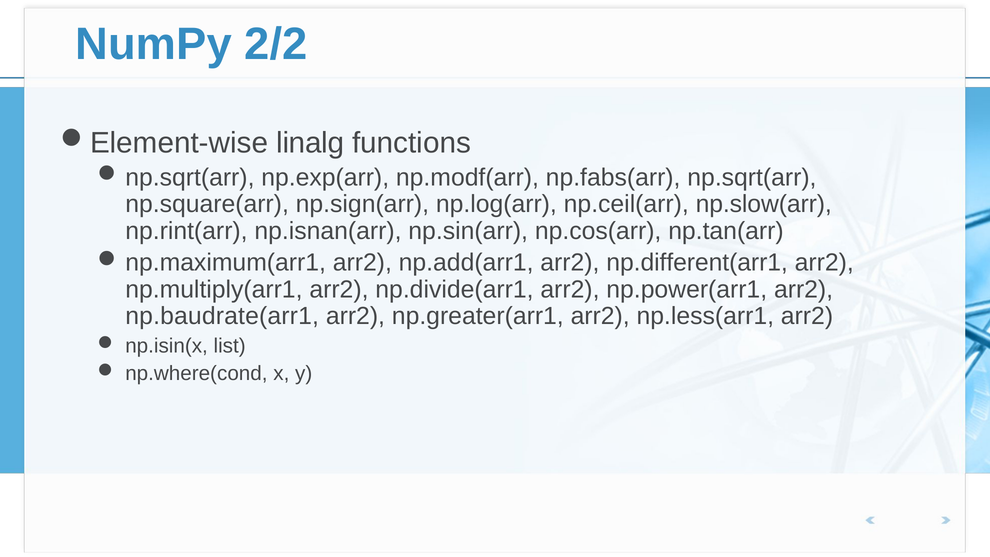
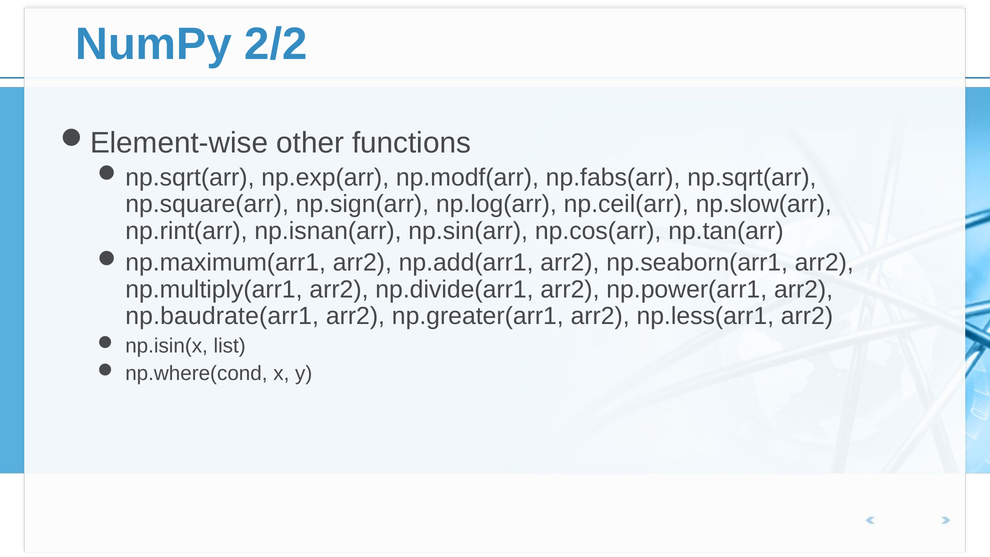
linalg: linalg -> other
np.different(arr1: np.different(arr1 -> np.seaborn(arr1
